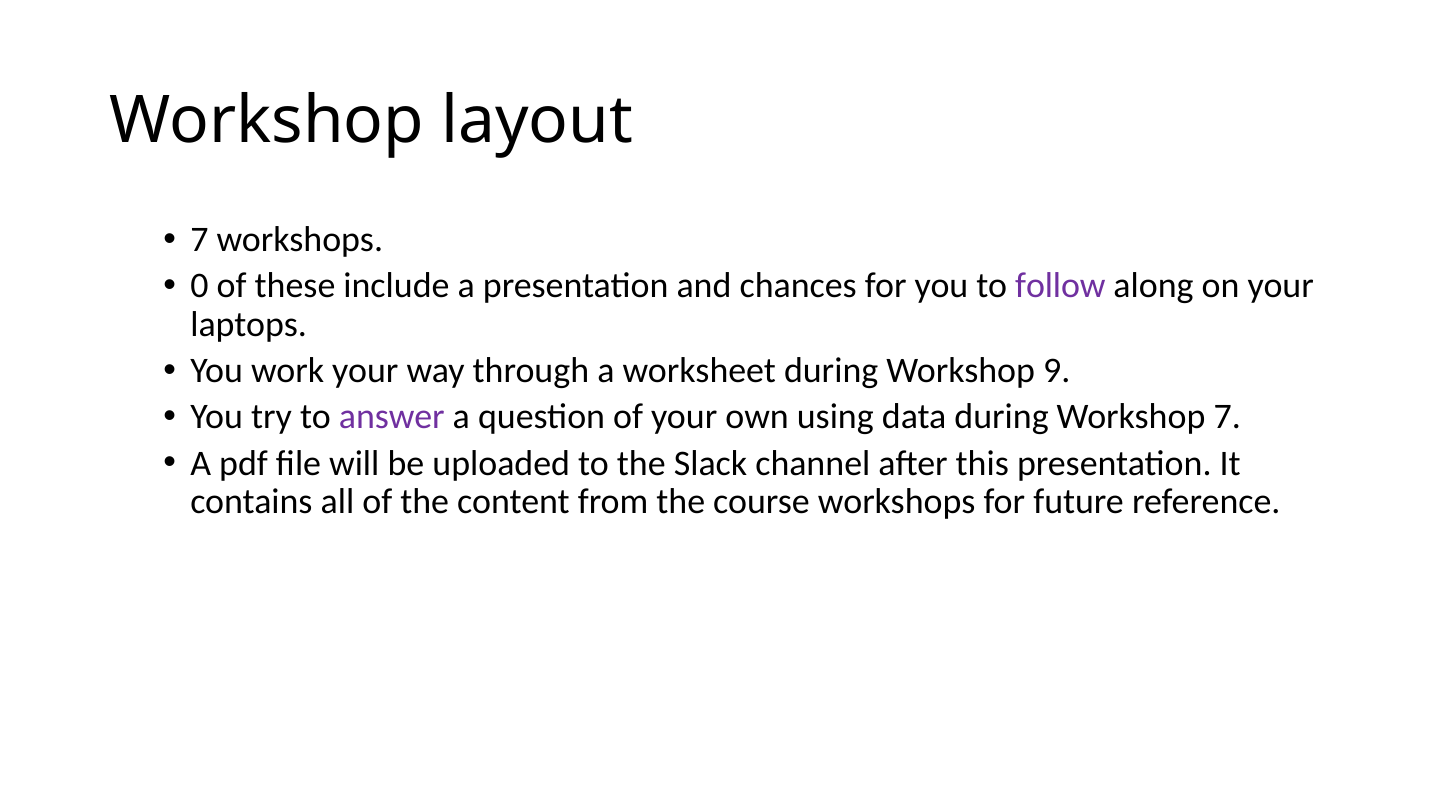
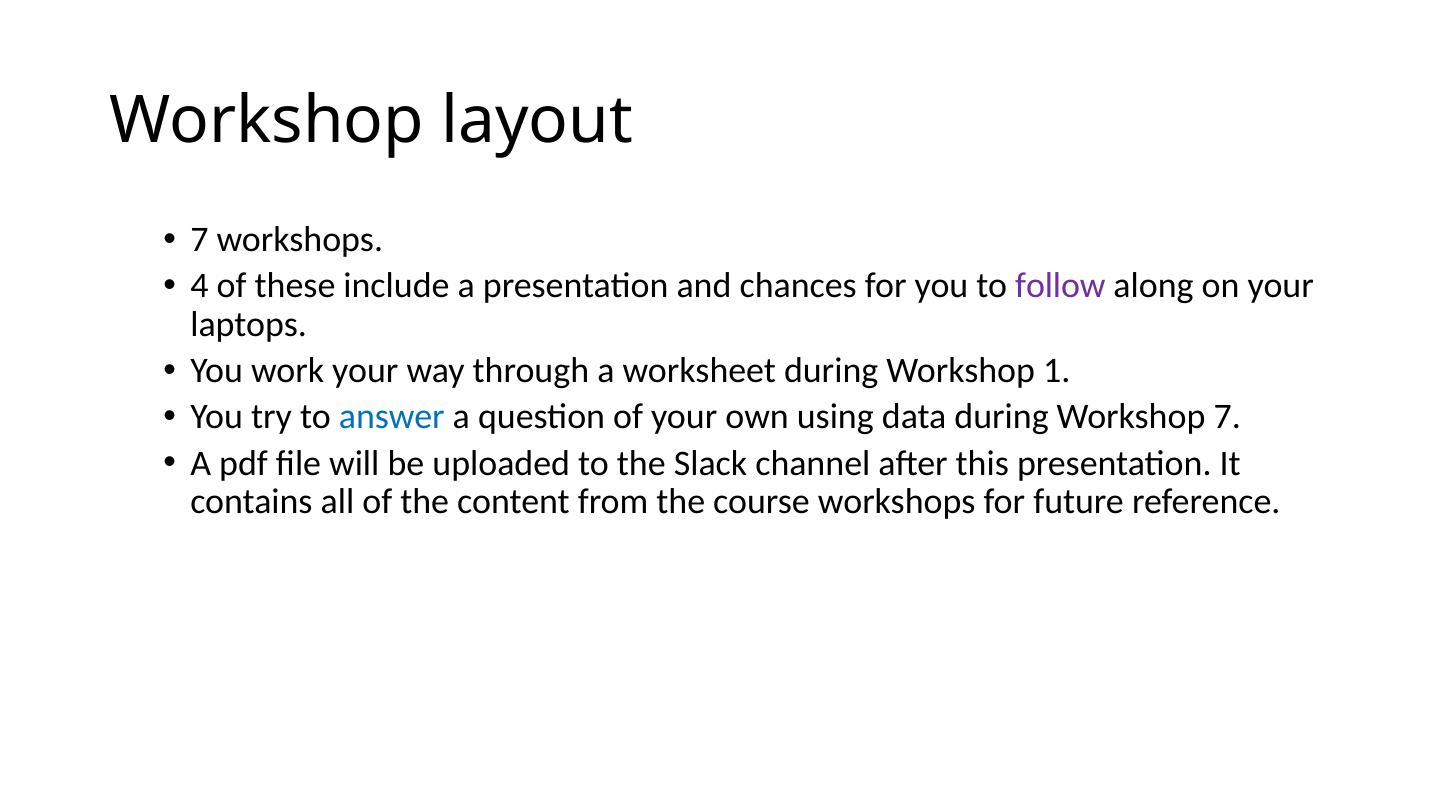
0: 0 -> 4
9: 9 -> 1
answer colour: purple -> blue
